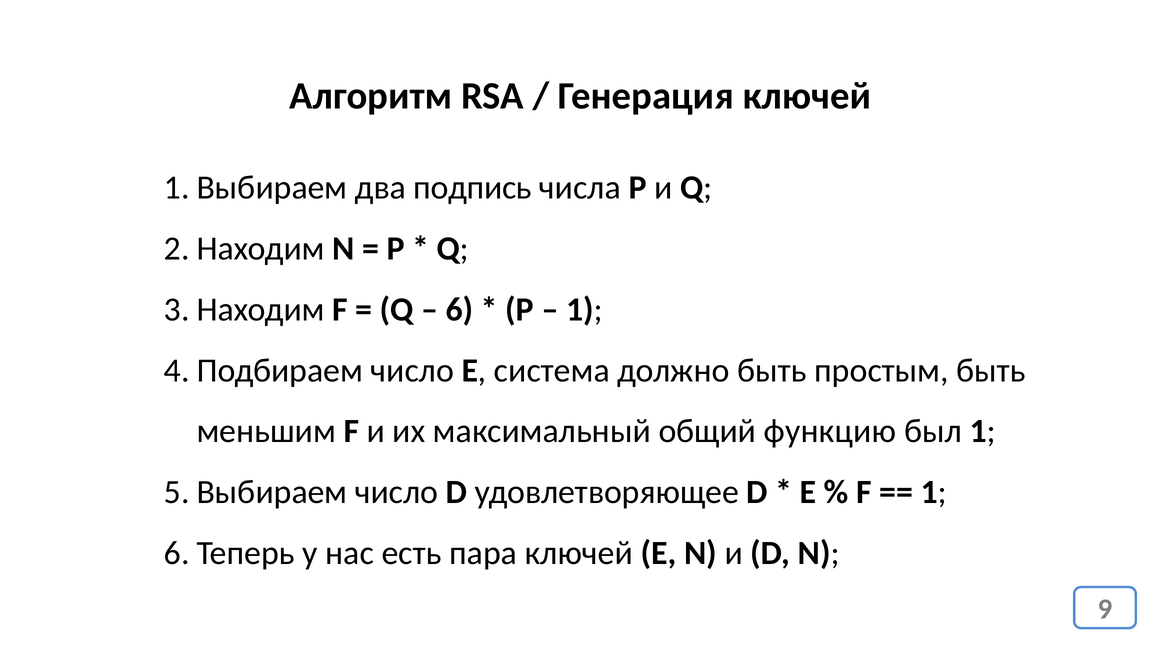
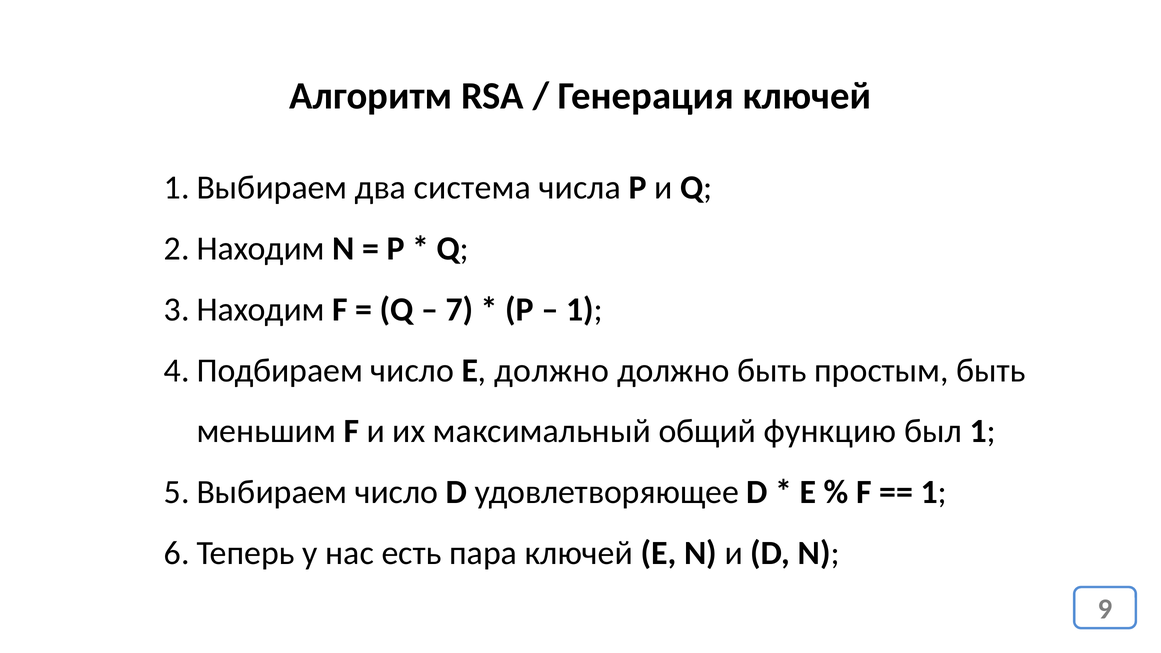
подпись: подпись -> система
6: 6 -> 7
E система: система -> должно
